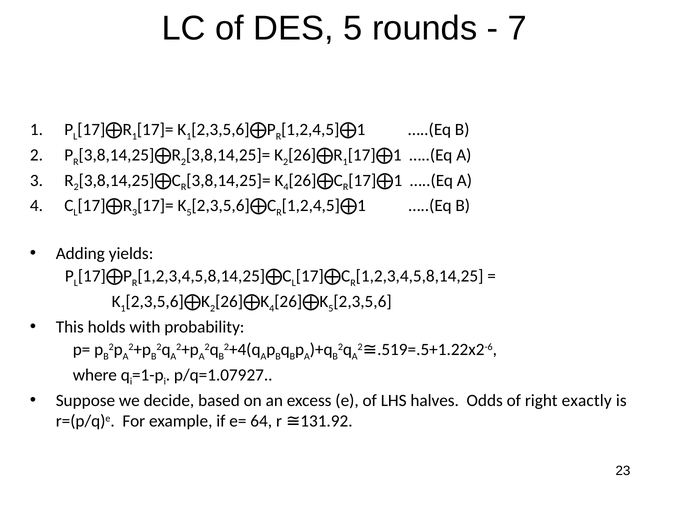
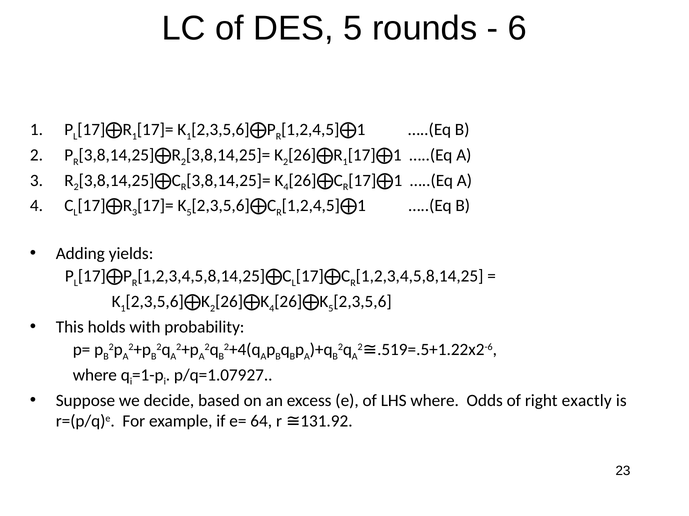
7: 7 -> 6
LHS halves: halves -> where
